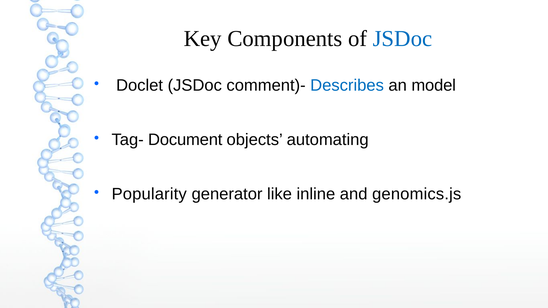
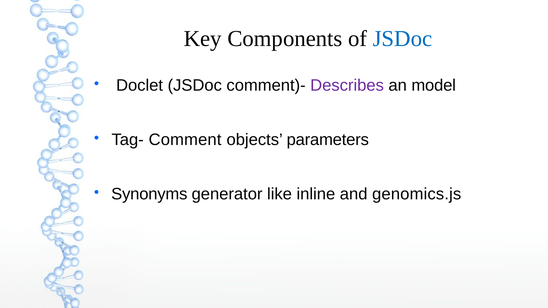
Describes colour: blue -> purple
Document: Document -> Comment
automating: automating -> parameters
Popularity: Popularity -> Synonyms
